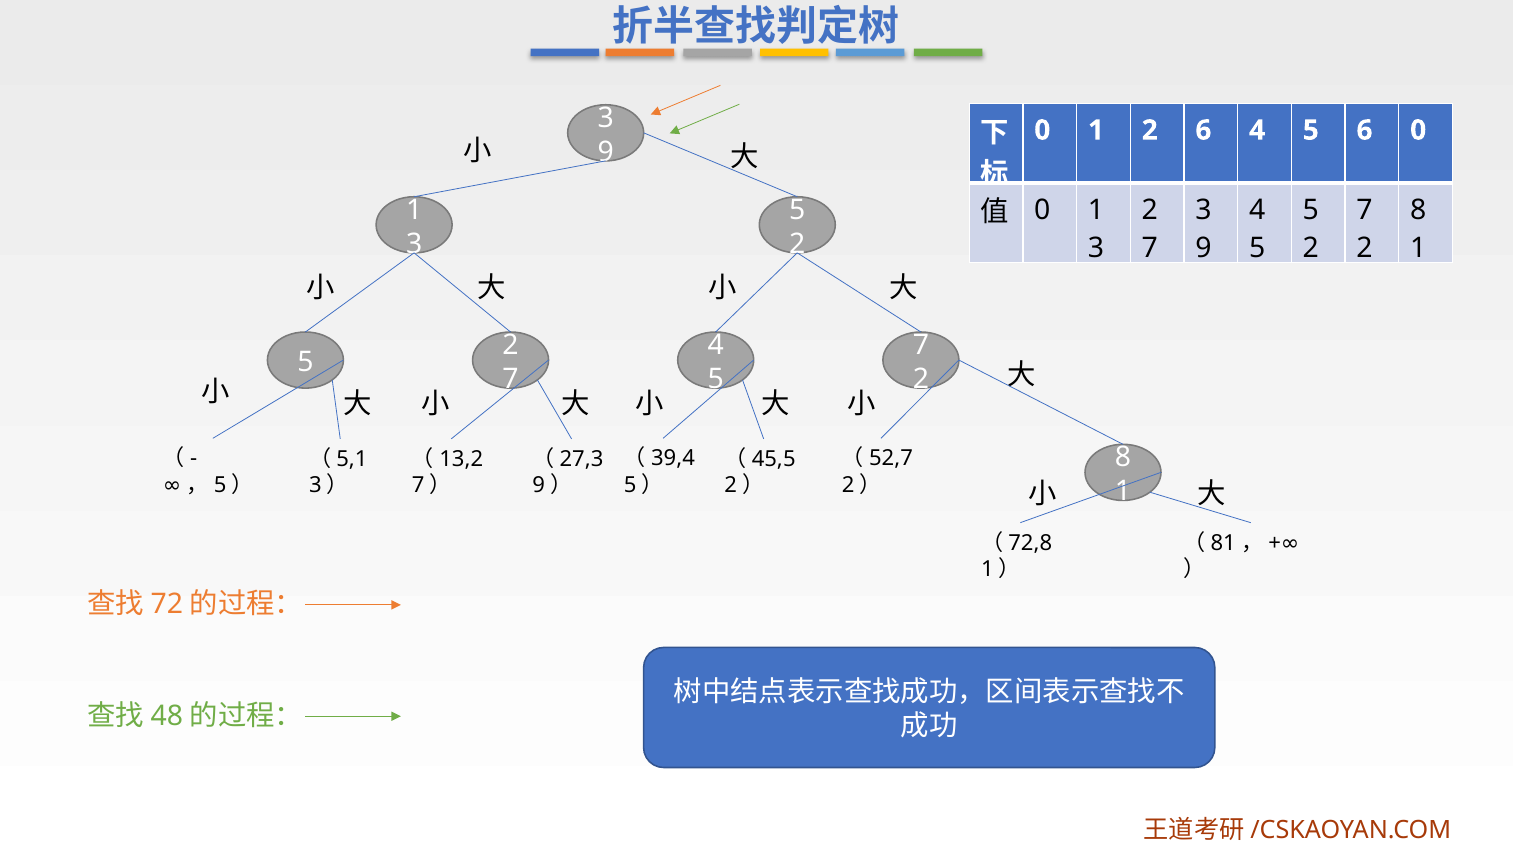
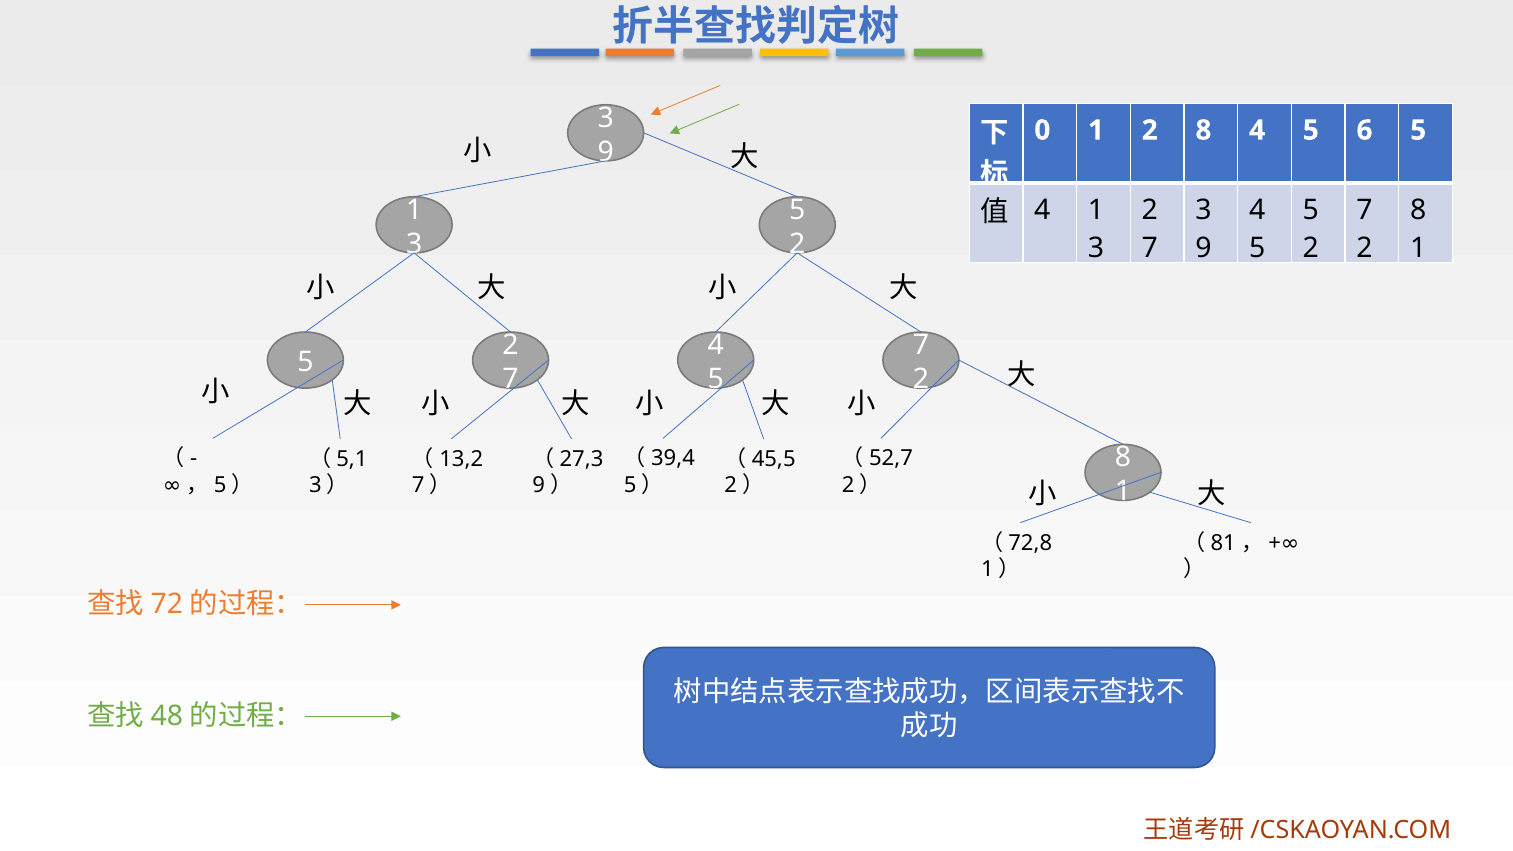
1 2 6: 6 -> 8
6 0: 0 -> 5
0 at (1042, 210): 0 -> 4
